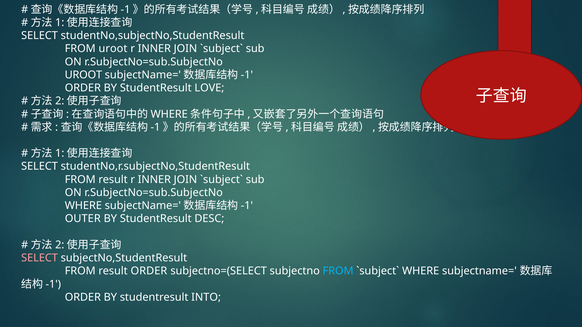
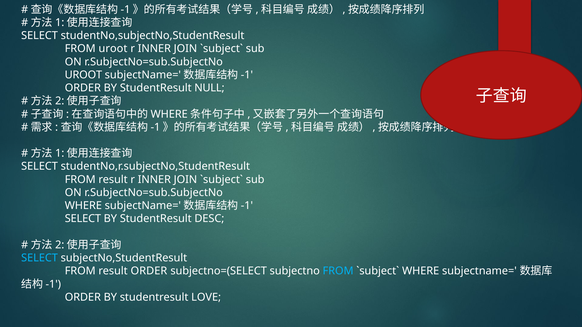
LOVE: LOVE -> NULL
OUTER at (83, 219): OUTER -> SELECT
SELECT at (40, 258) colour: pink -> light blue
INTO: INTO -> LOVE
